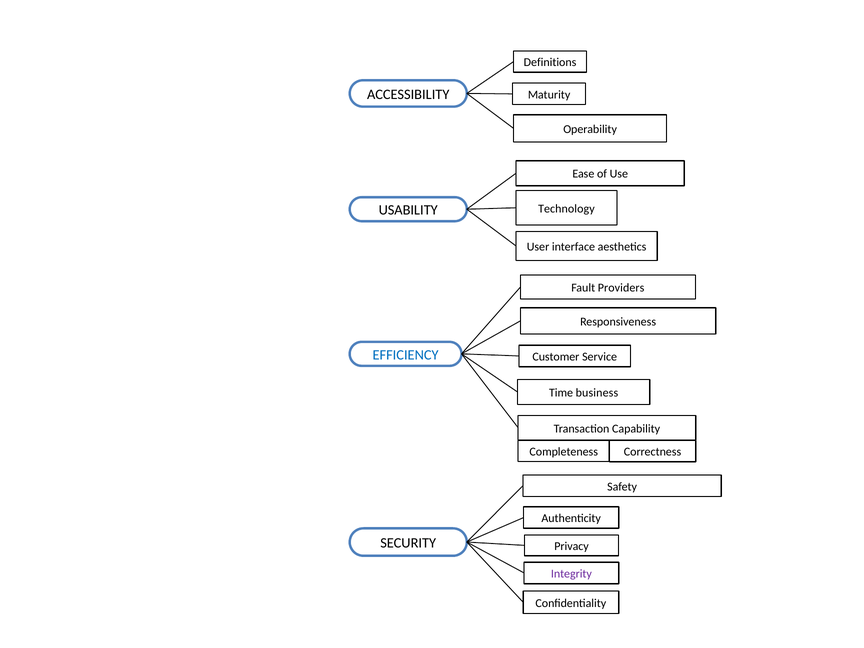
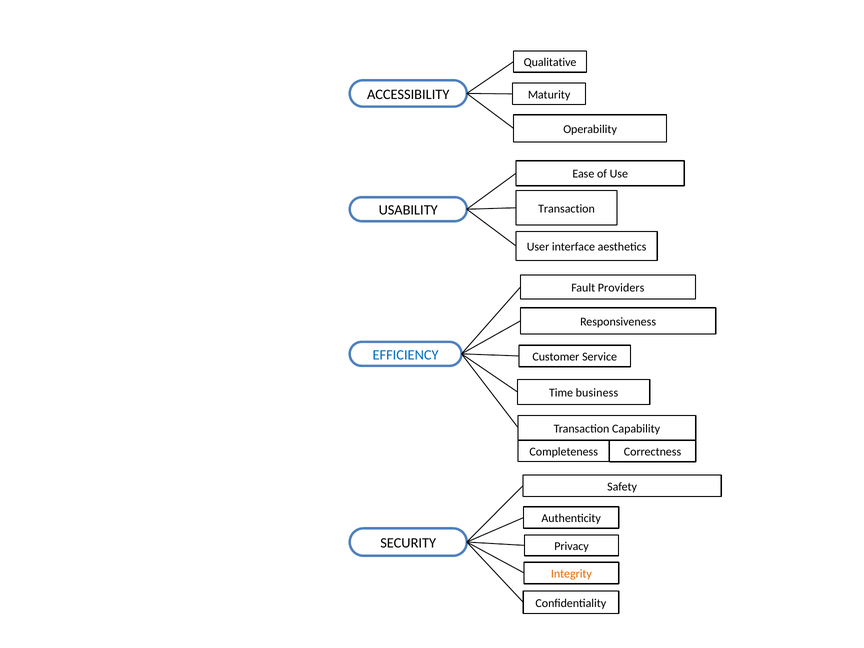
Definitions: Definitions -> Qualitative
Technology at (566, 209): Technology -> Transaction
Integrity colour: purple -> orange
